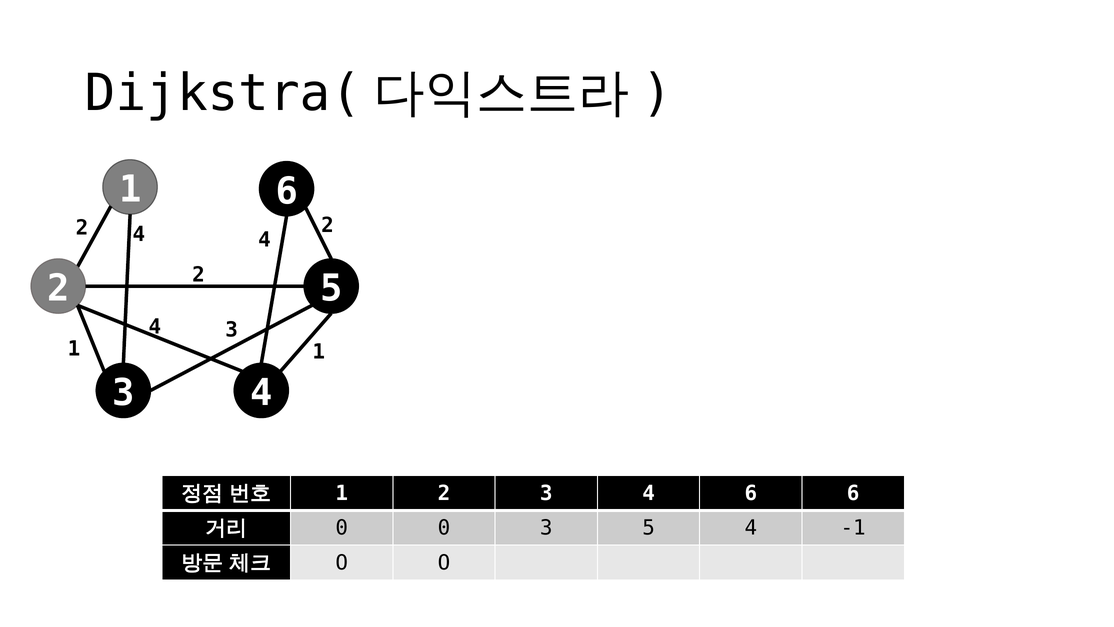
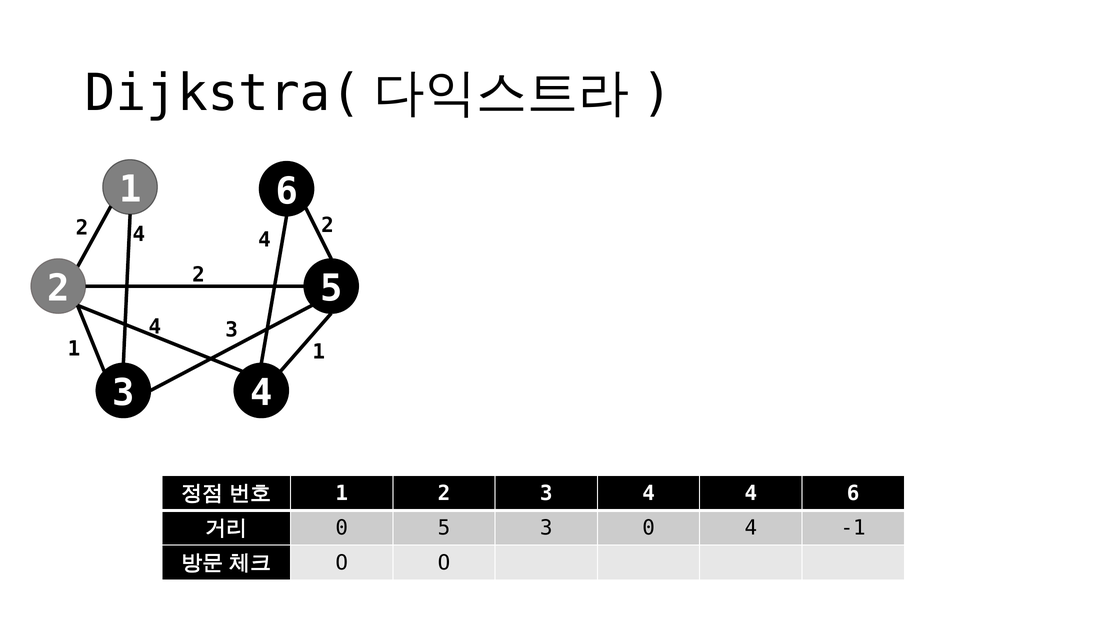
4 6: 6 -> 4
0 0: 0 -> 5
3 5: 5 -> 0
